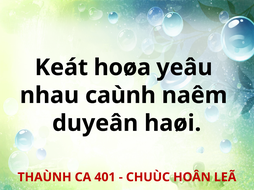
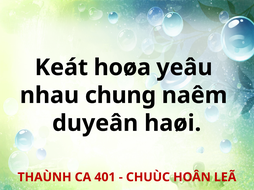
caùnh: caùnh -> chung
